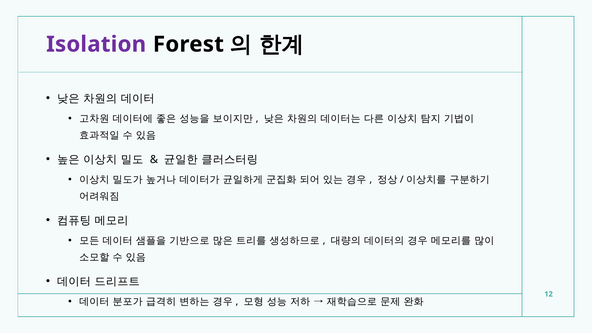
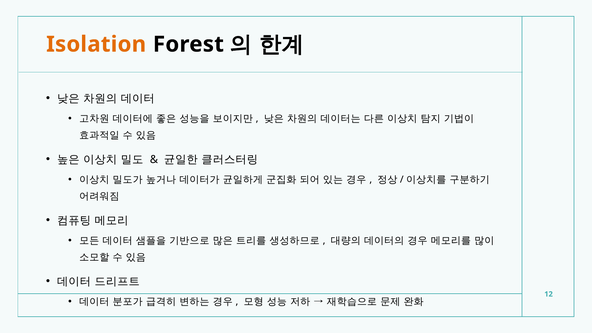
Isolation colour: purple -> orange
